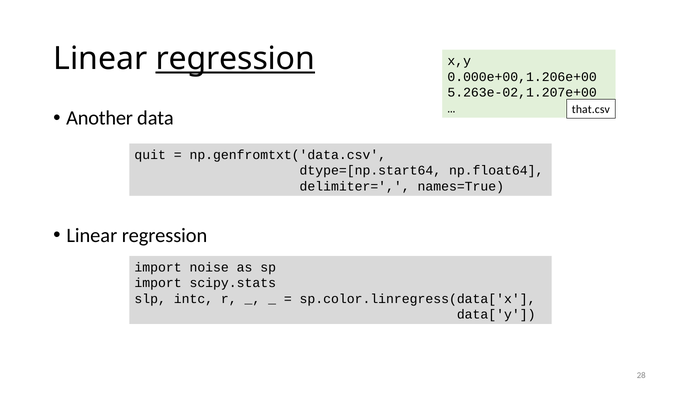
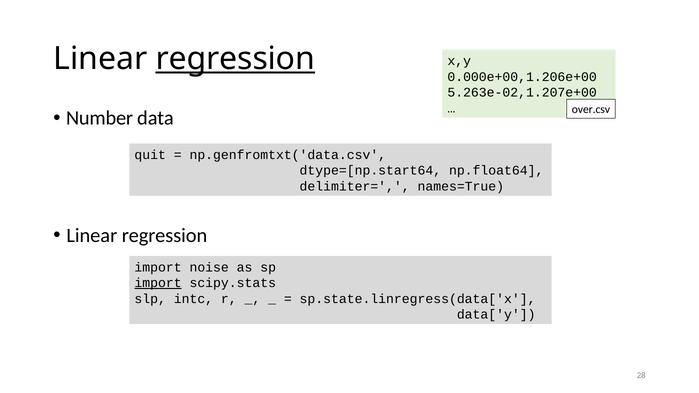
that.csv: that.csv -> over.csv
Another: Another -> Number
import at (158, 283) underline: none -> present
sp.color.linregress(data['x: sp.color.linregress(data['x -> sp.state.linregress(data['x
